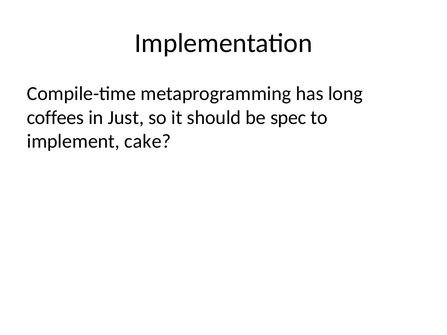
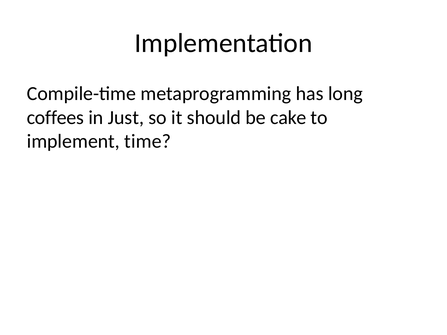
spec: spec -> cake
cake: cake -> time
